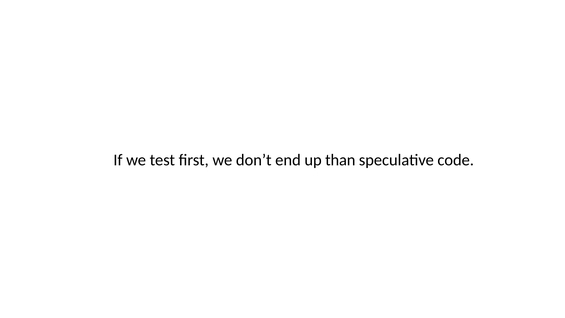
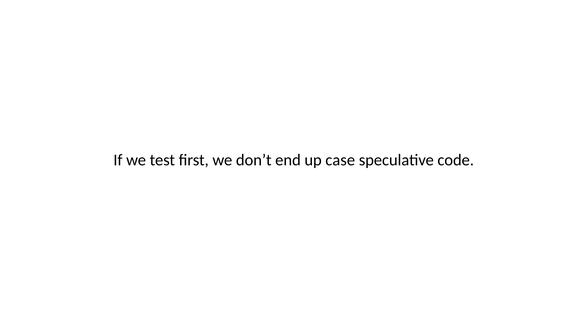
than: than -> case
